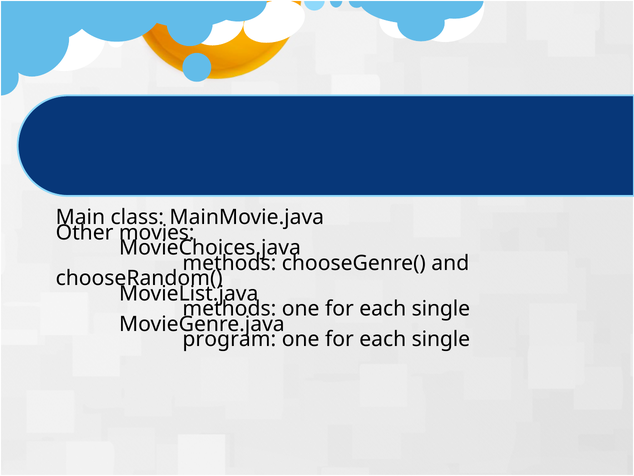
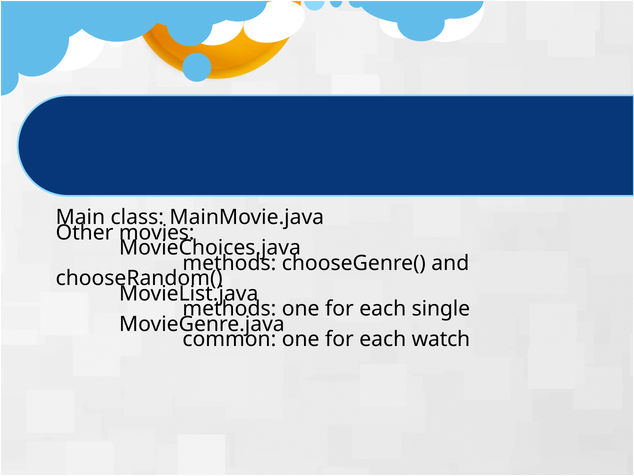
program: program -> common
single at (441, 339): single -> watch
